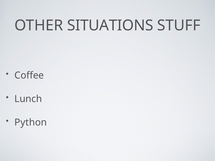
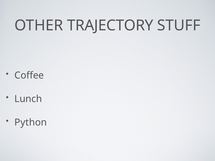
SITUATIONS: SITUATIONS -> TRAJECTORY
